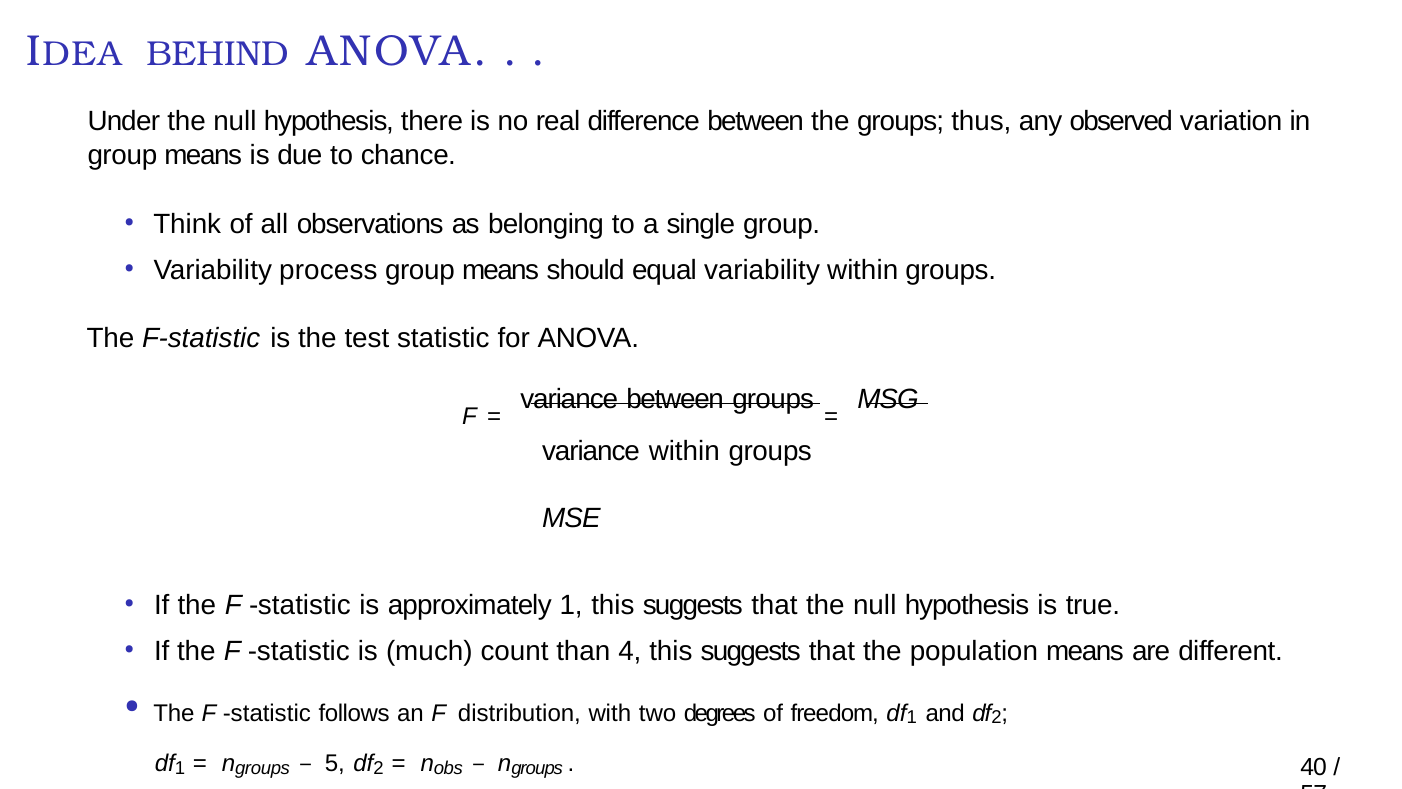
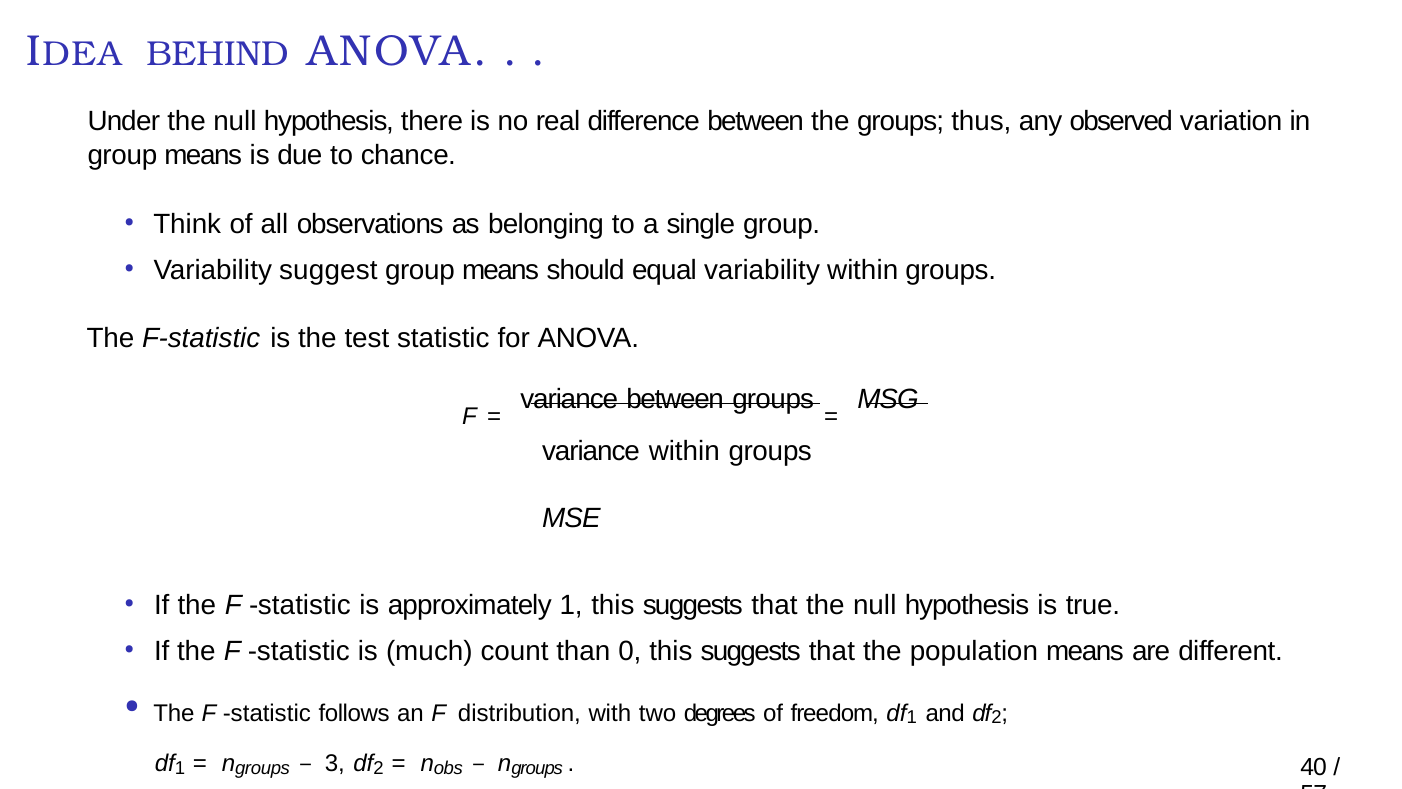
process: process -> suggest
4: 4 -> 0
5: 5 -> 3
